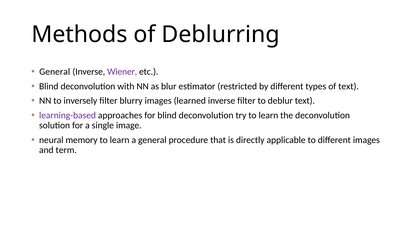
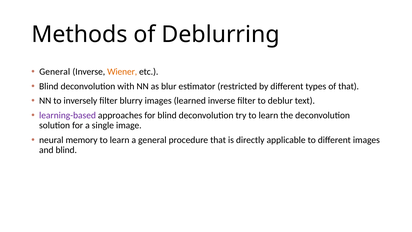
Wiener colour: purple -> orange
of text: text -> that
and term: term -> blind
